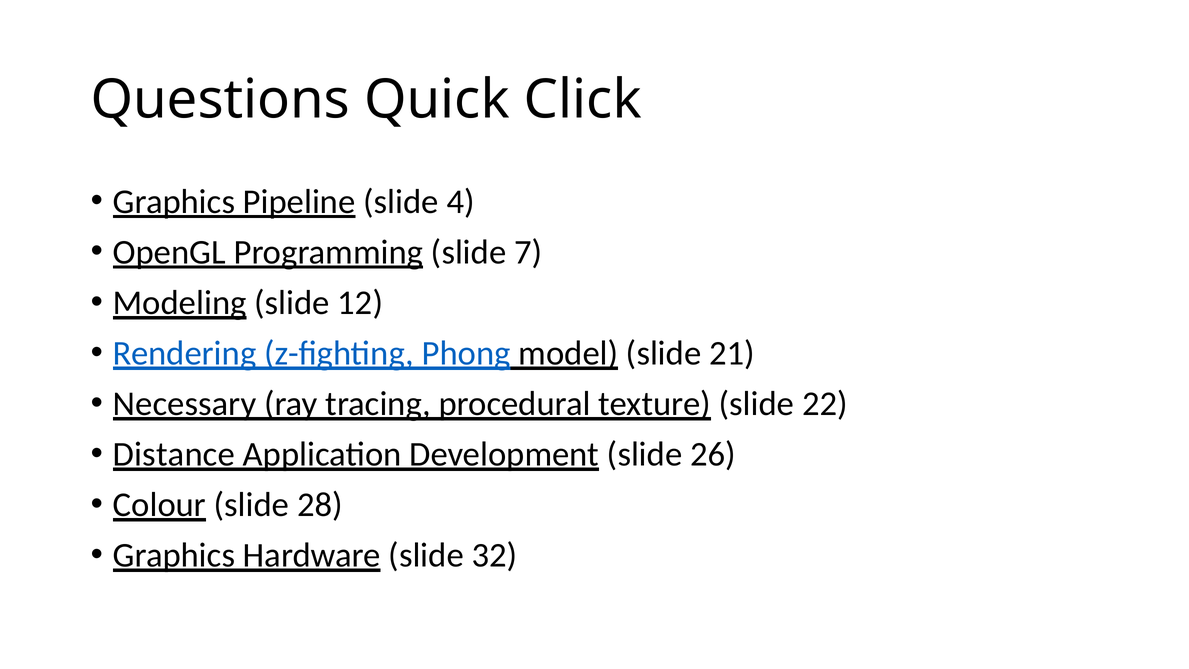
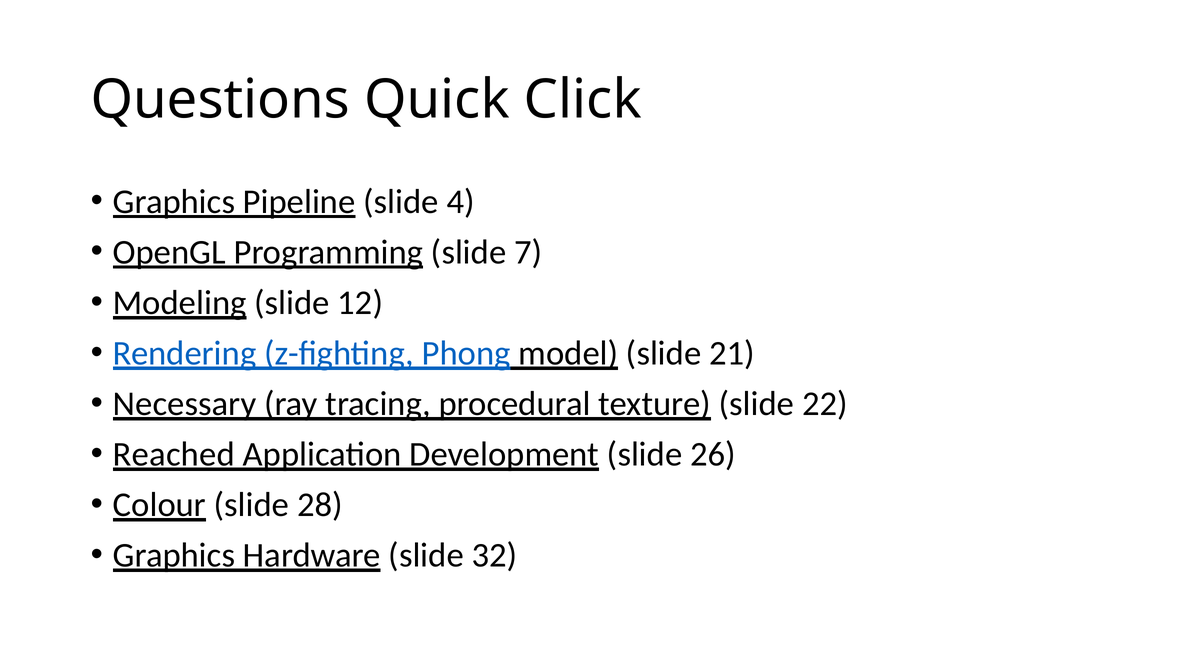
Distance: Distance -> Reached
